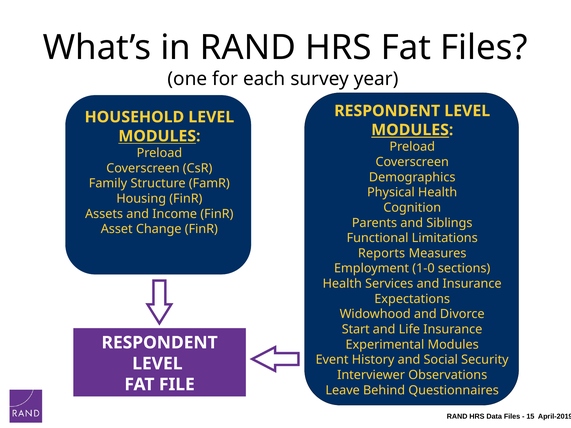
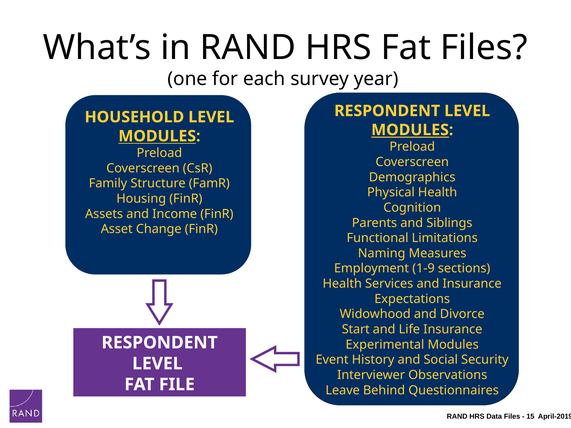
Reports: Reports -> Naming
1-0: 1-0 -> 1-9
